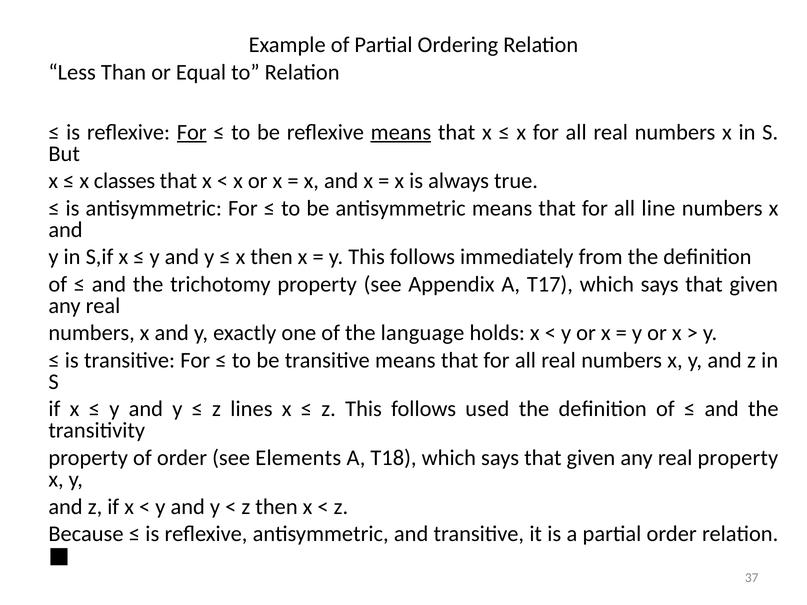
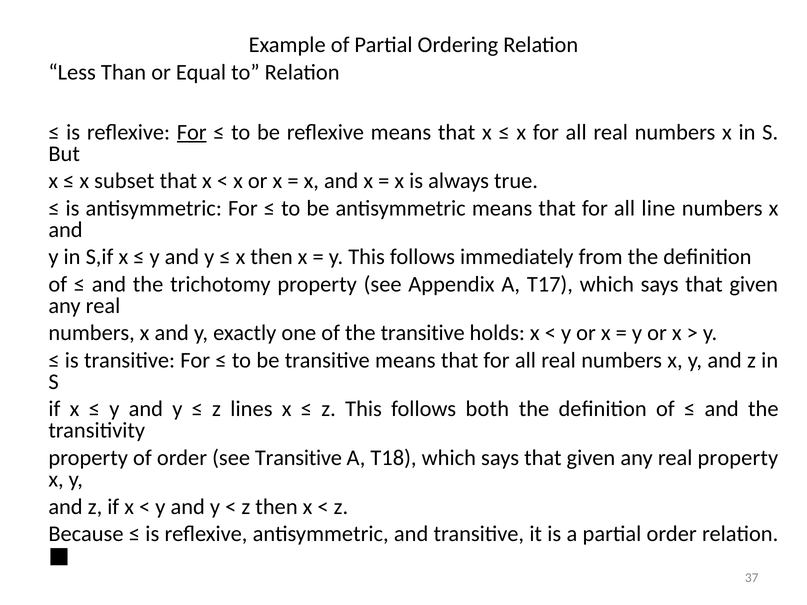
means at (401, 132) underline: present -> none
classes: classes -> subset
the language: language -> transitive
used: used -> both
see Elements: Elements -> Transitive
